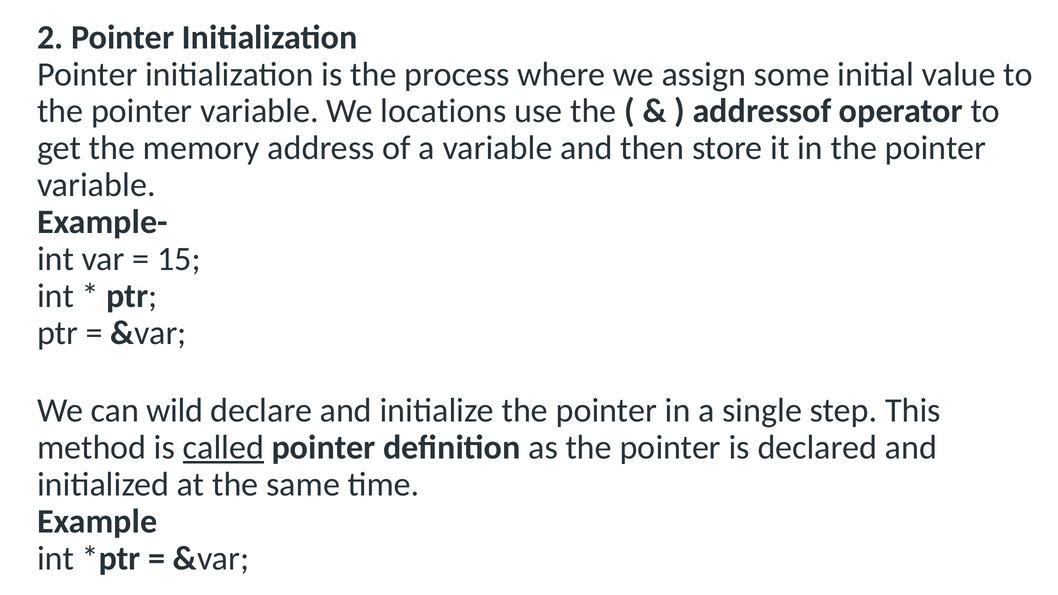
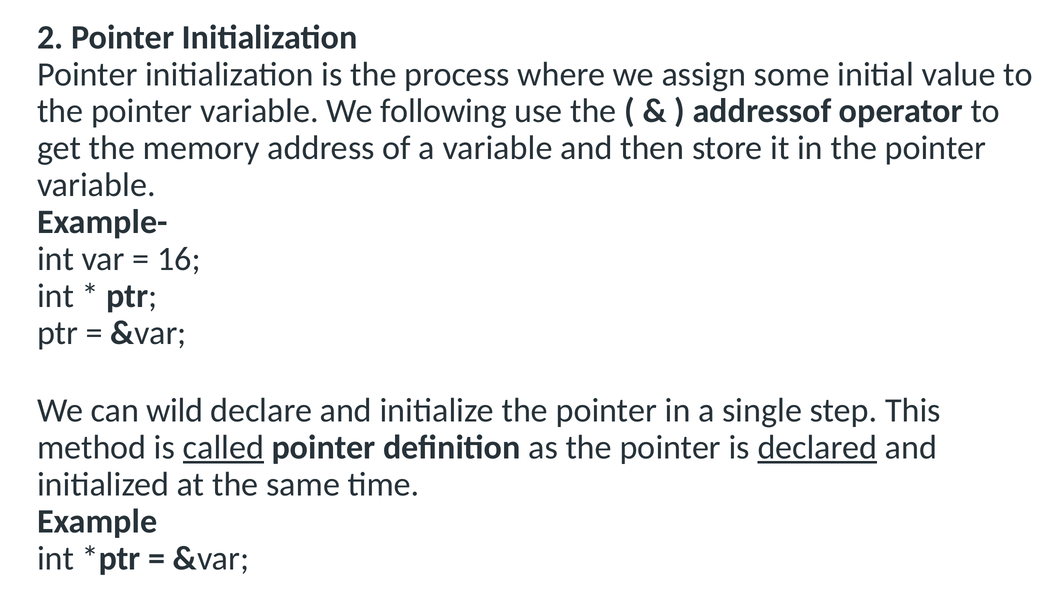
locations: locations -> following
15: 15 -> 16
declared underline: none -> present
